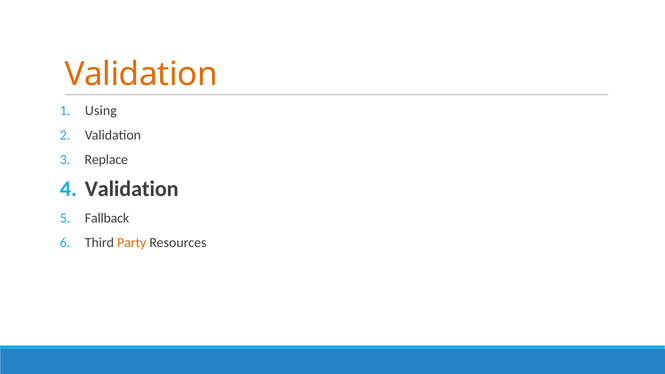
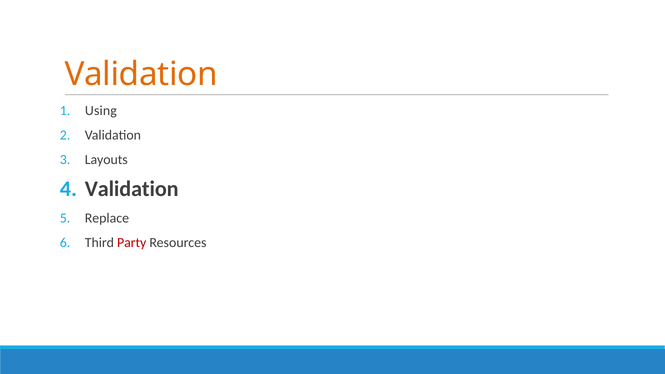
Replace: Replace -> Layouts
Fallback: Fallback -> Replace
Party colour: orange -> red
